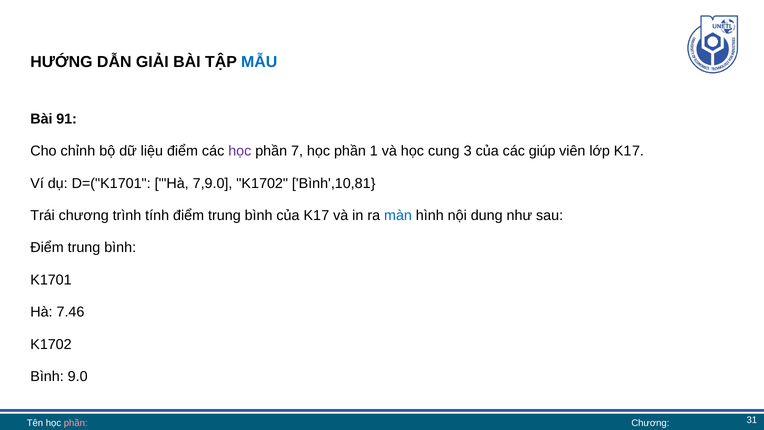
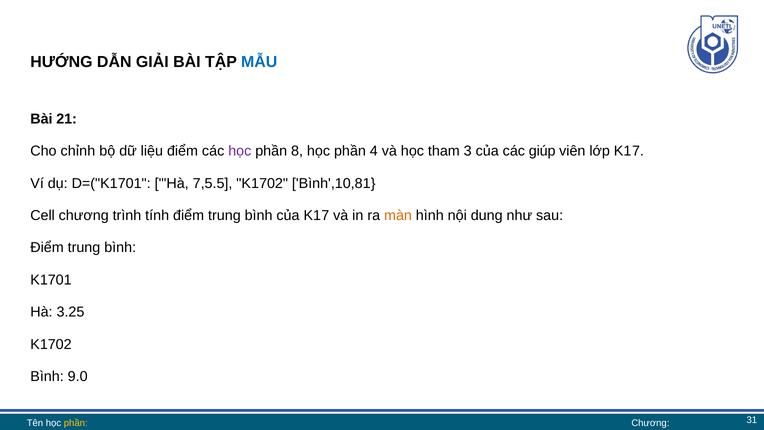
91: 91 -> 21
7: 7 -> 8
1: 1 -> 4
cung: cung -> tham
7,9.0: 7,9.0 -> 7,5.5
Trái: Trái -> Cell
màn colour: blue -> orange
7.46: 7.46 -> 3.25
phần at (76, 423) colour: pink -> yellow
